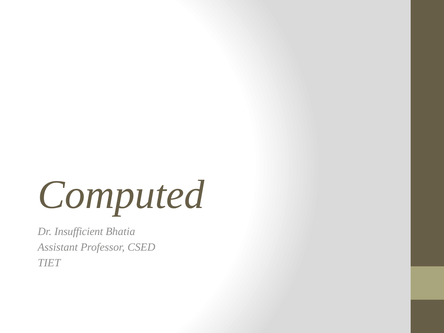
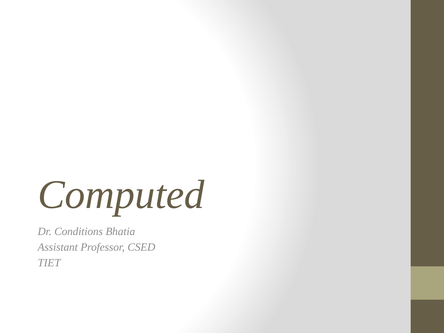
Insufficient: Insufficient -> Conditions
